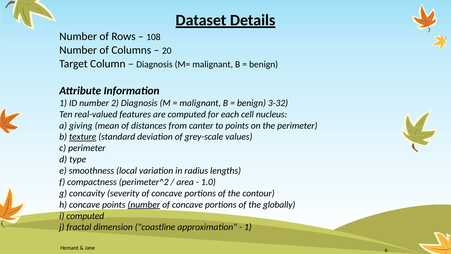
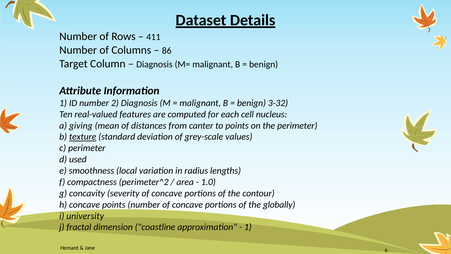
108: 108 -> 411
20: 20 -> 86
type: type -> used
number at (144, 204) underline: present -> none
i computed: computed -> university
